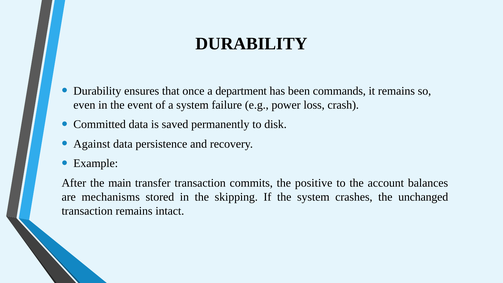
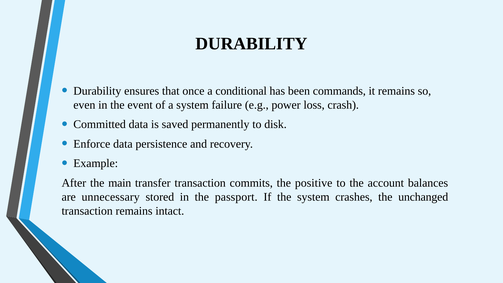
department: department -> conditional
Against: Against -> Enforce
mechanisms: mechanisms -> unnecessary
skipping: skipping -> passport
